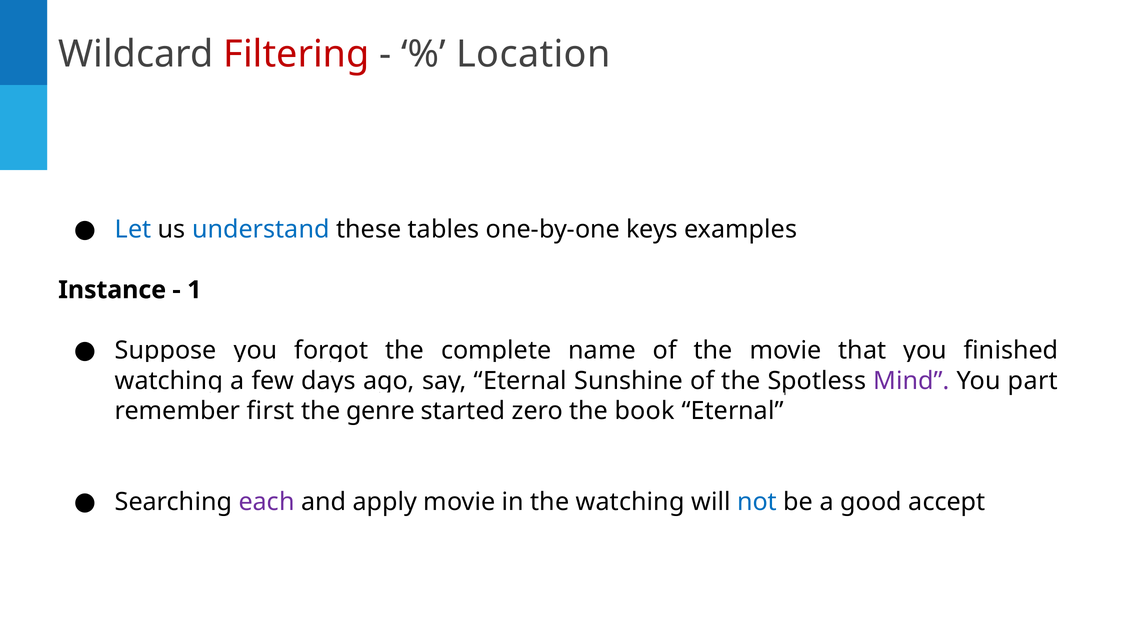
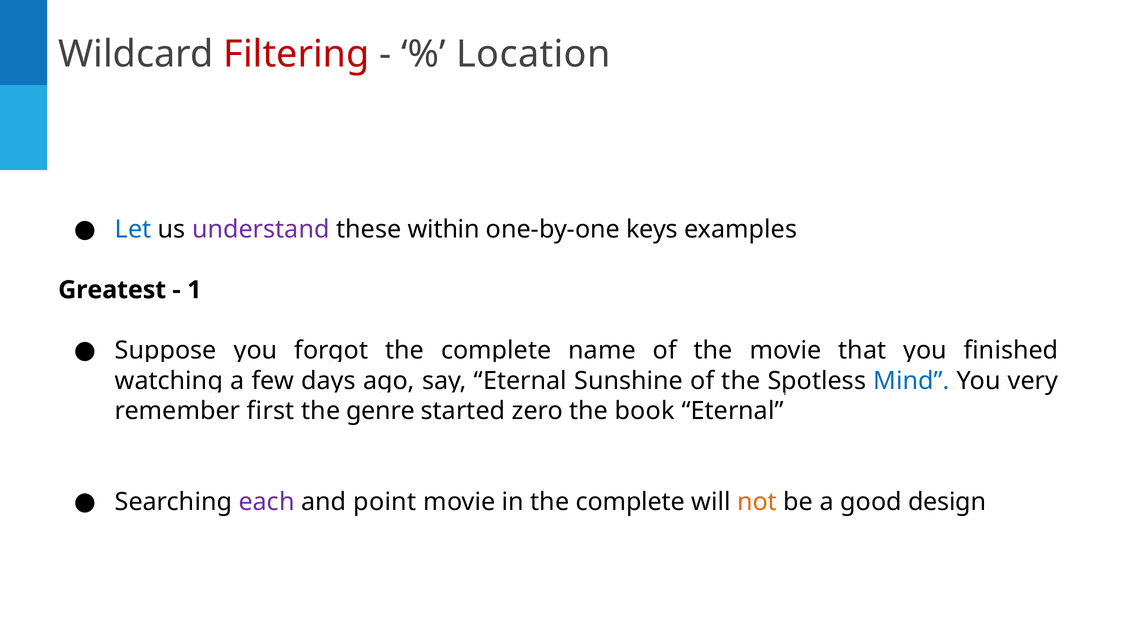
understand colour: blue -> purple
tables: tables -> within
Instance: Instance -> Greatest
Mind colour: purple -> blue
part: part -> very
apply: apply -> point
in the watching: watching -> complete
not colour: blue -> orange
accept: accept -> design
